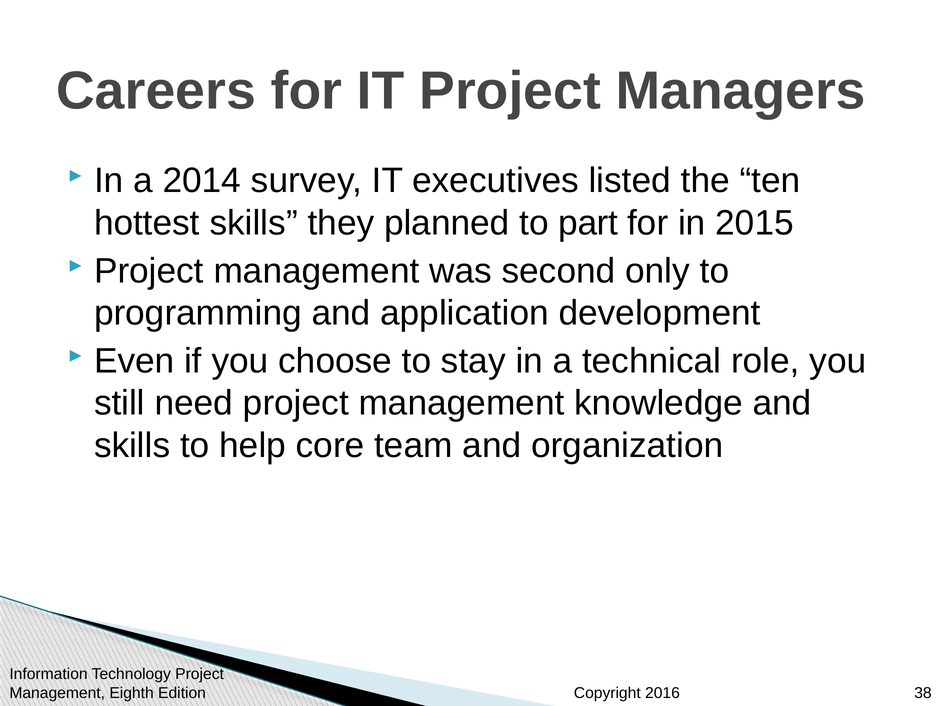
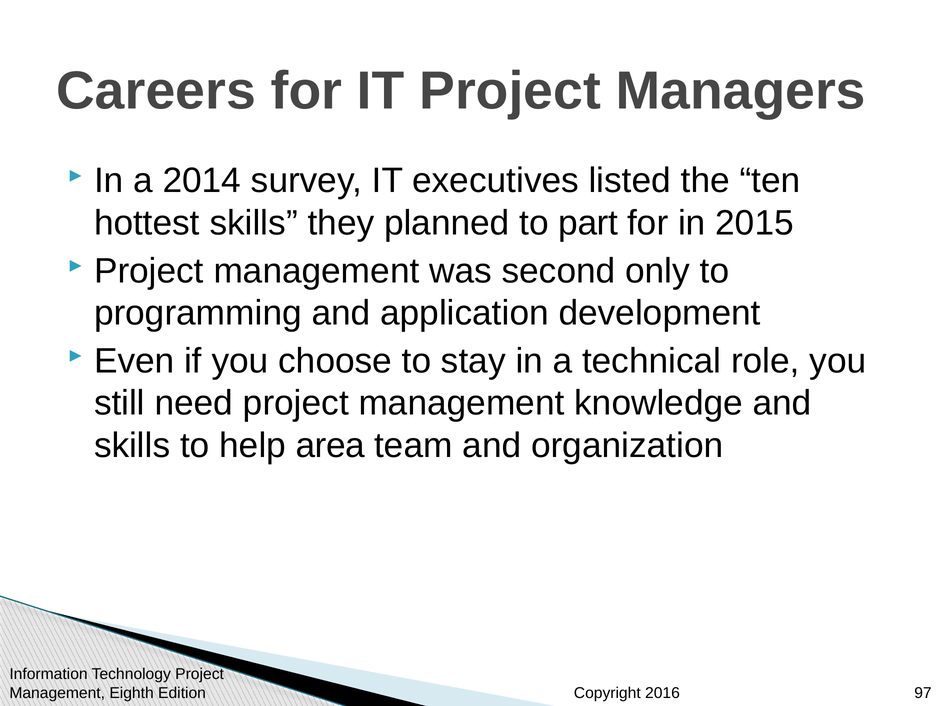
core: core -> area
38: 38 -> 97
